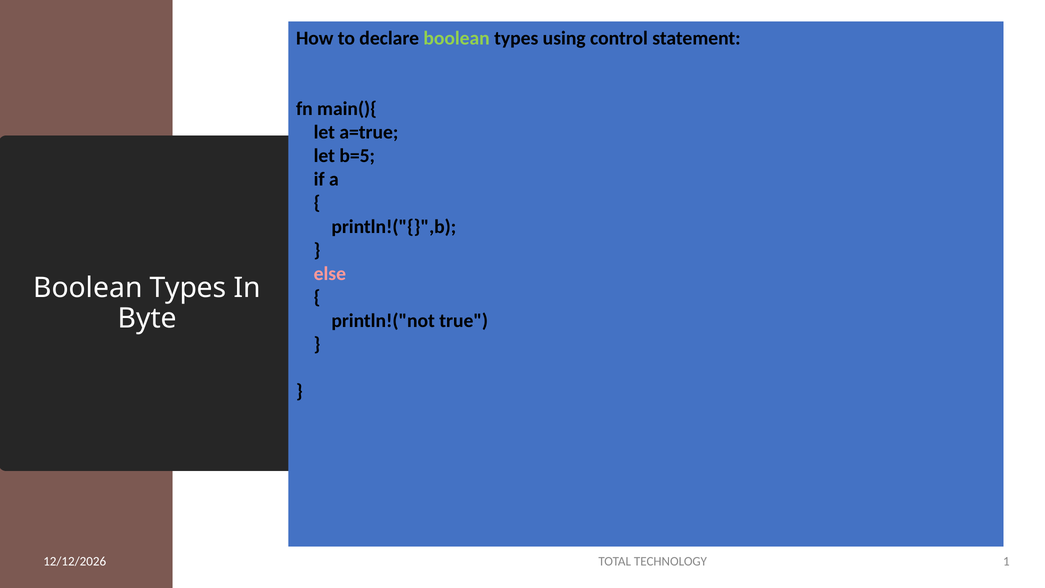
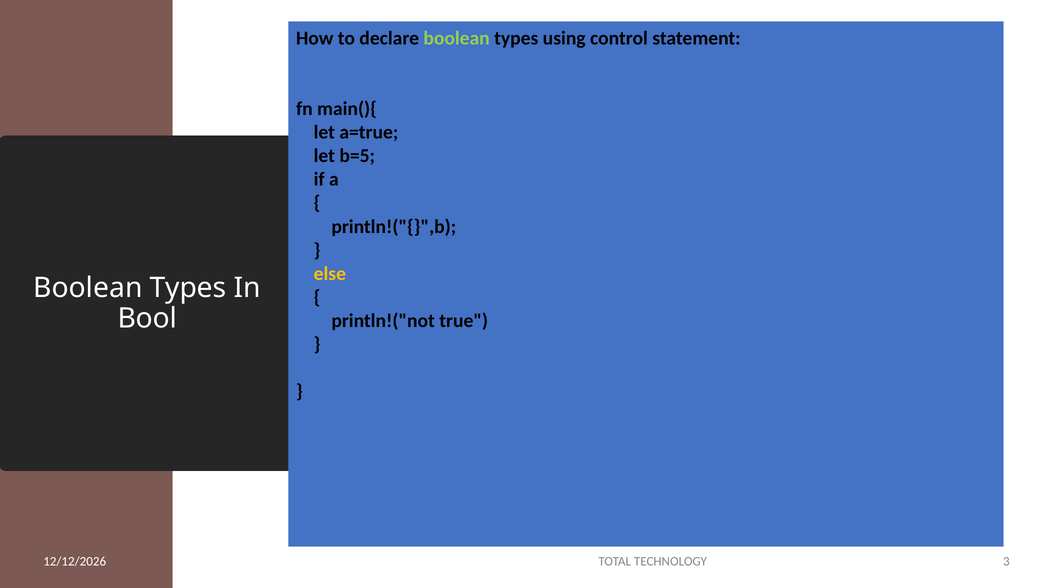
else colour: pink -> yellow
Byte: Byte -> Bool
1: 1 -> 3
